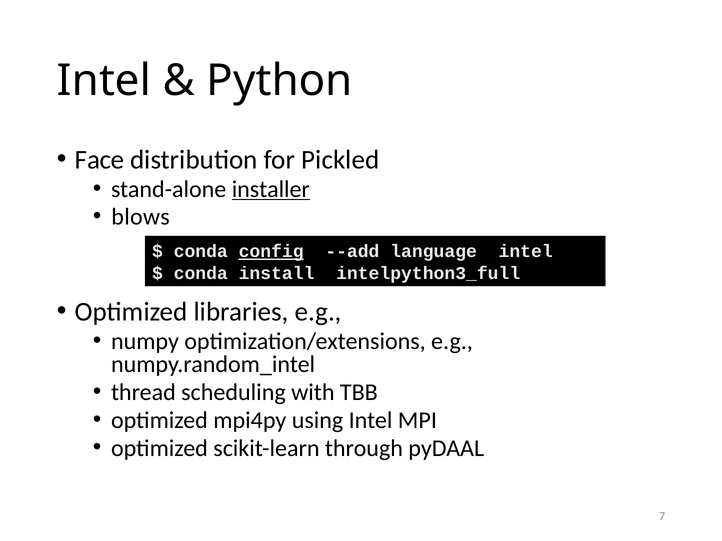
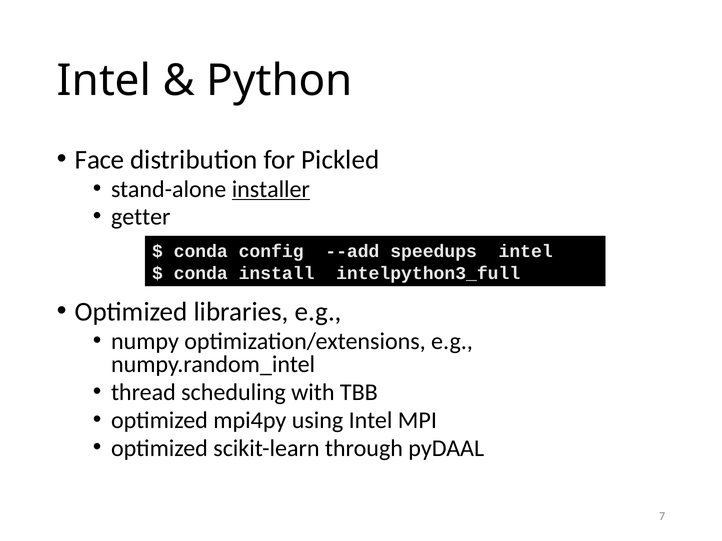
blows: blows -> getter
config underline: present -> none
language: language -> speedups
